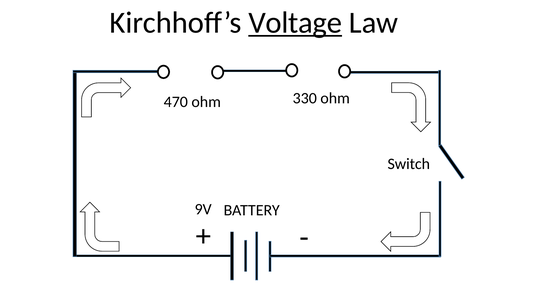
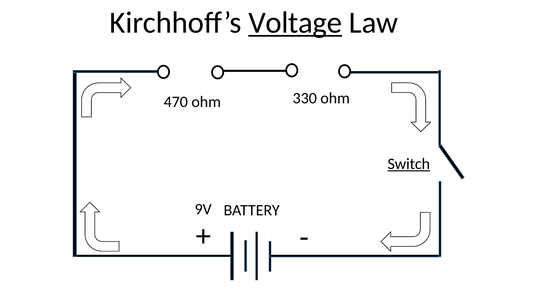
Switch underline: none -> present
